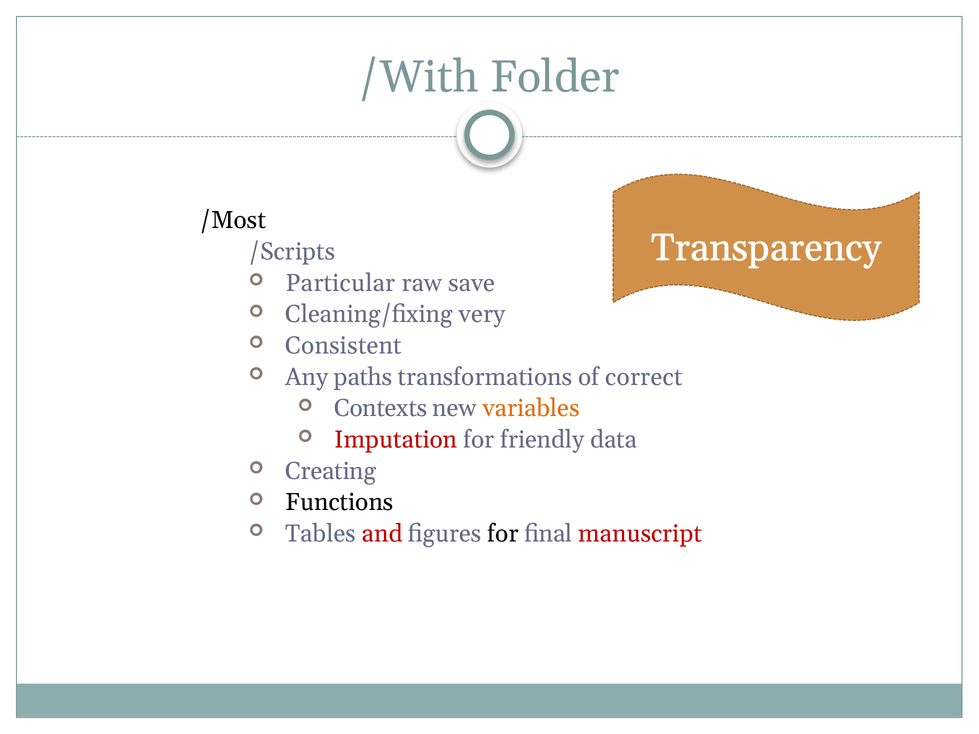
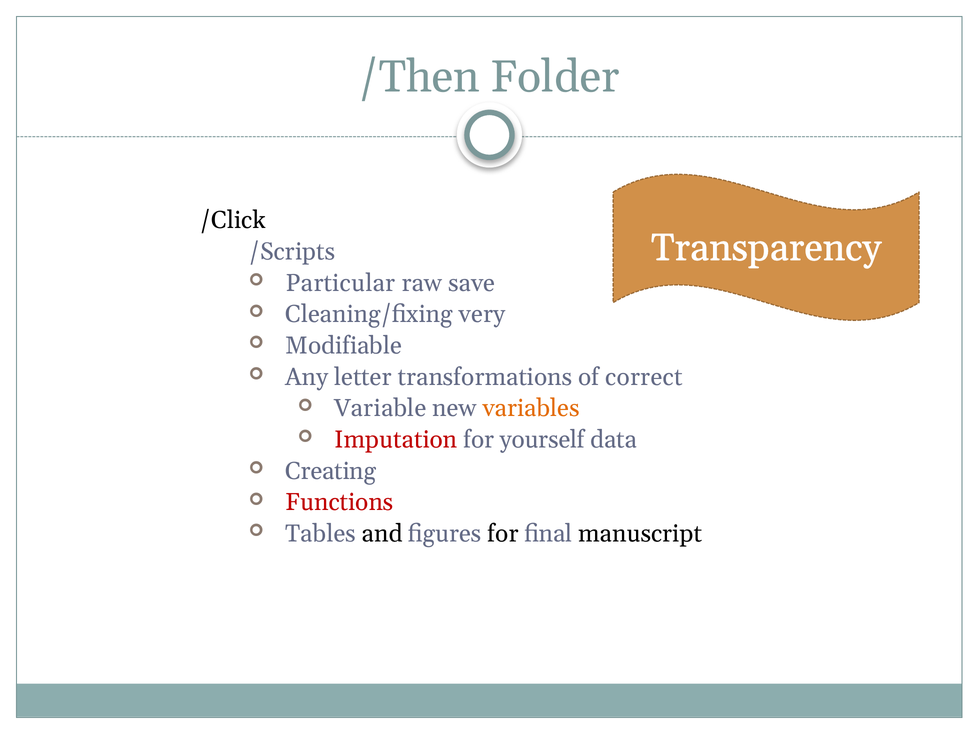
/With: /With -> /Then
/Most: /Most -> /Click
Consistent: Consistent -> Modifiable
paths: paths -> letter
Contexts: Contexts -> Variable
friendly: friendly -> yourself
Functions colour: black -> red
and colour: red -> black
manuscript colour: red -> black
